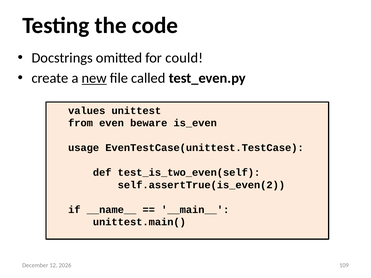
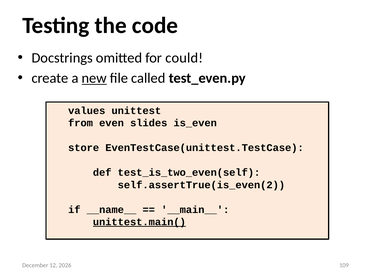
beware: beware -> slides
usage: usage -> store
unittest.main( underline: none -> present
